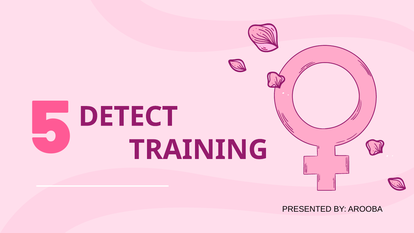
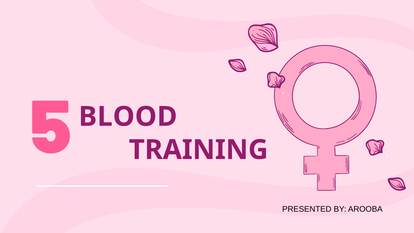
DETECT: DETECT -> BLOOD
